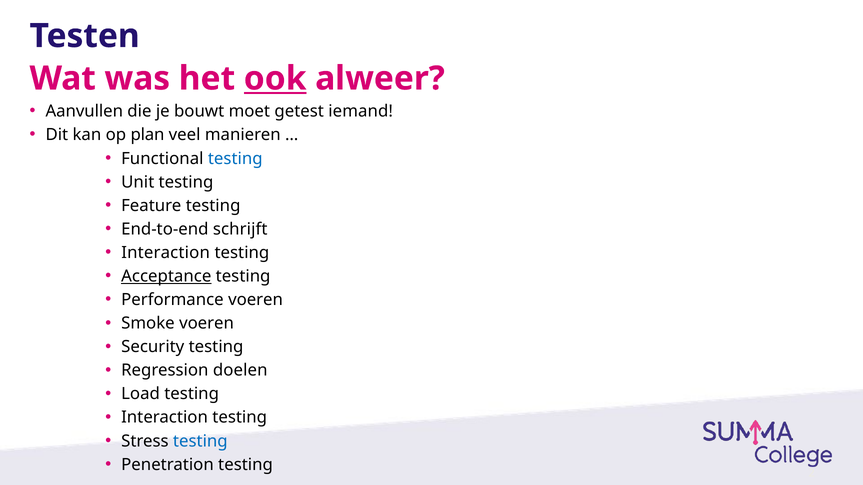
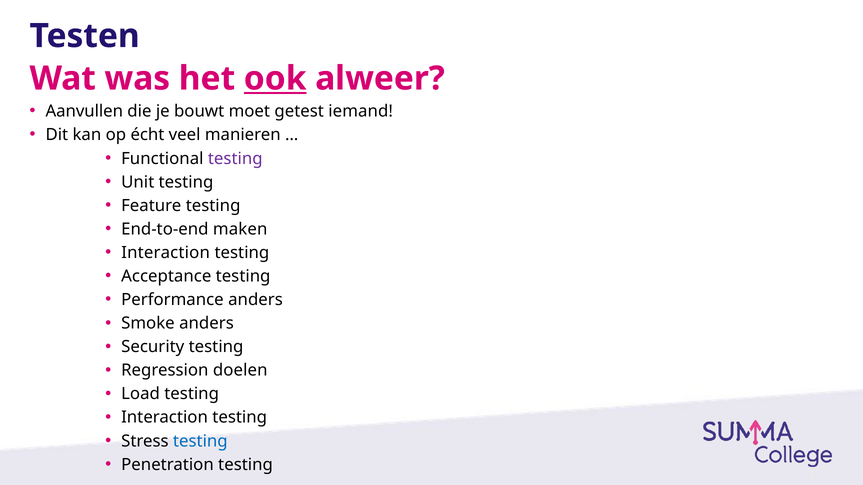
plan: plan -> écht
testing at (235, 159) colour: blue -> purple
schrijft: schrijft -> maken
Acceptance underline: present -> none
Performance voeren: voeren -> anders
Smoke voeren: voeren -> anders
